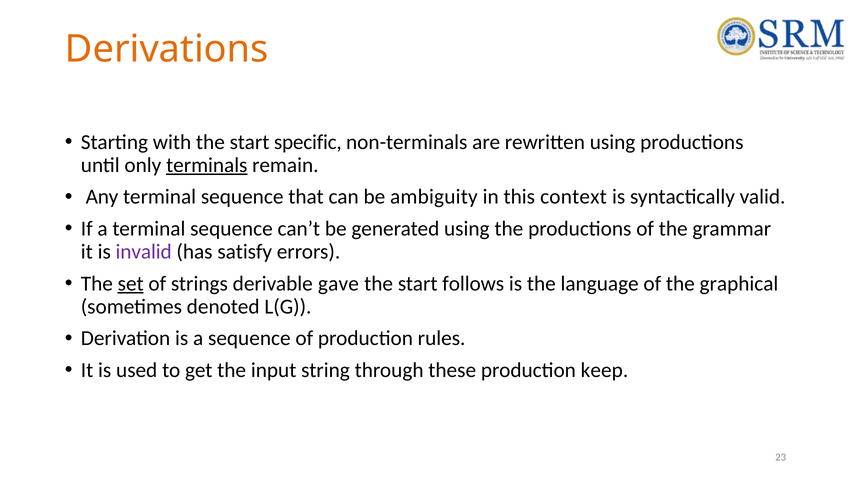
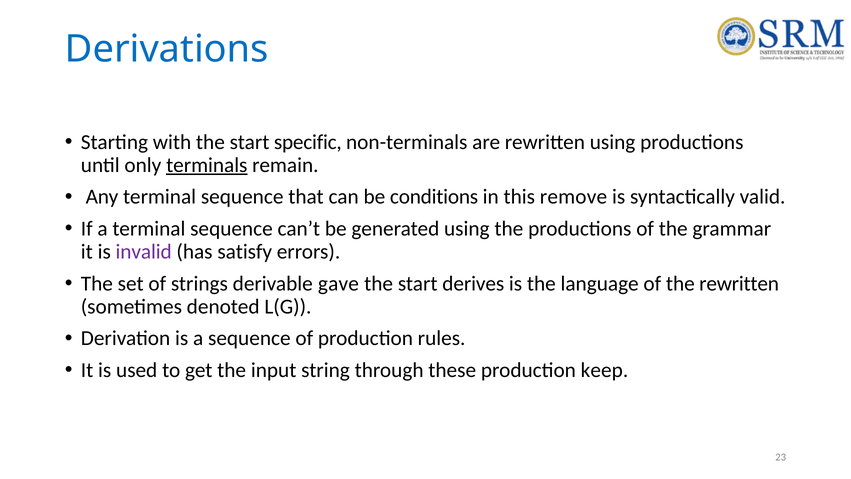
Derivations colour: orange -> blue
ambiguity: ambiguity -> conditions
context: context -> remove
set underline: present -> none
follows: follows -> derives
the graphical: graphical -> rewritten
